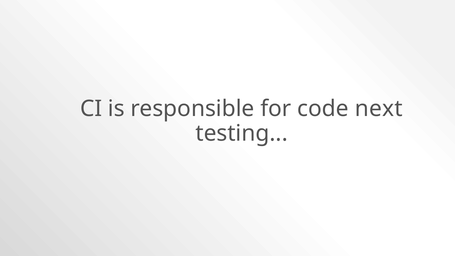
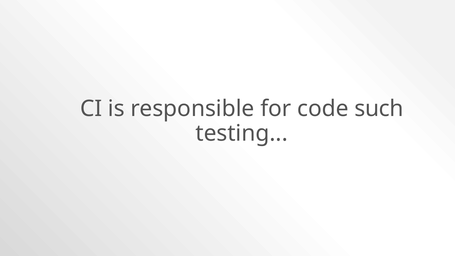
next: next -> such
